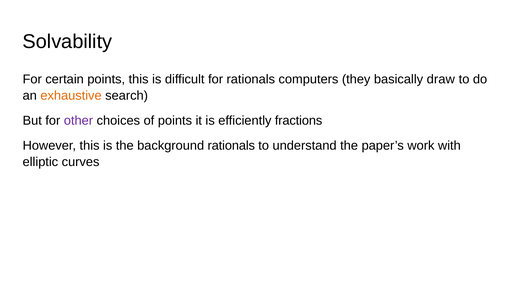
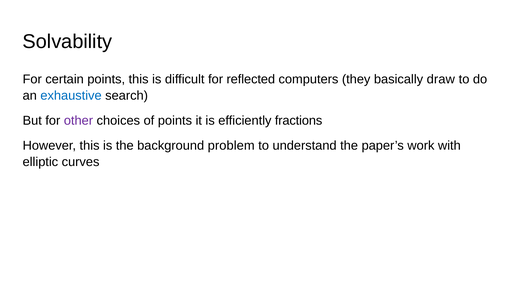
for rationals: rationals -> reflected
exhaustive colour: orange -> blue
background rationals: rationals -> problem
